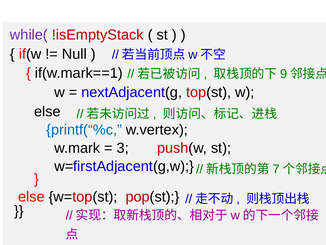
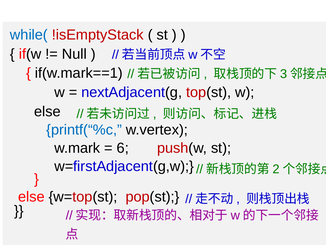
while( colour: purple -> blue
9: 9 -> 3
3: 3 -> 6
7: 7 -> 2
